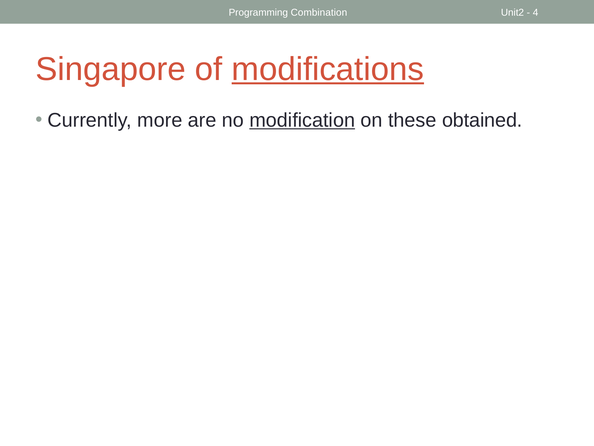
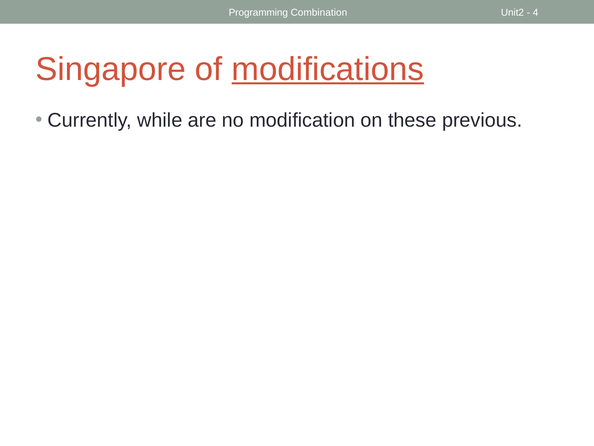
more: more -> while
modification underline: present -> none
obtained: obtained -> previous
